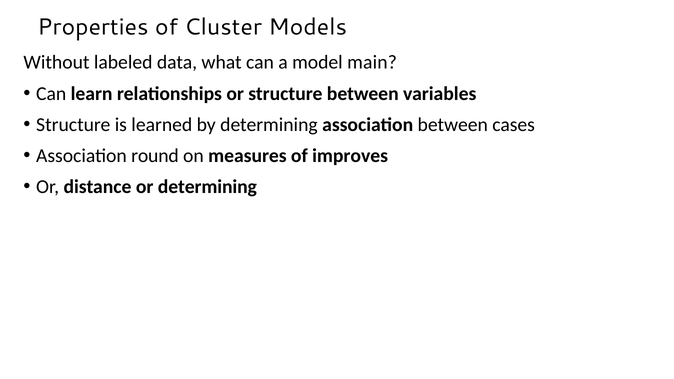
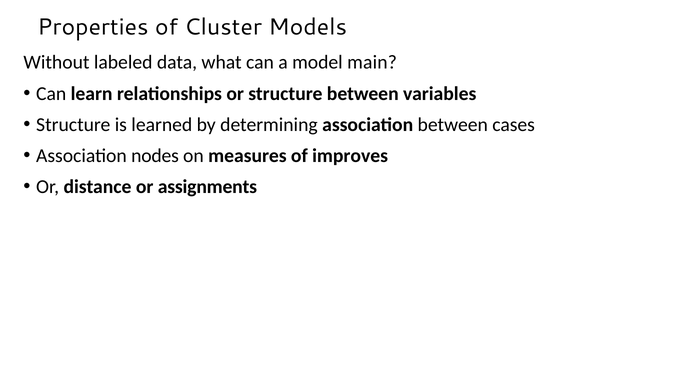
round: round -> nodes
or determining: determining -> assignments
